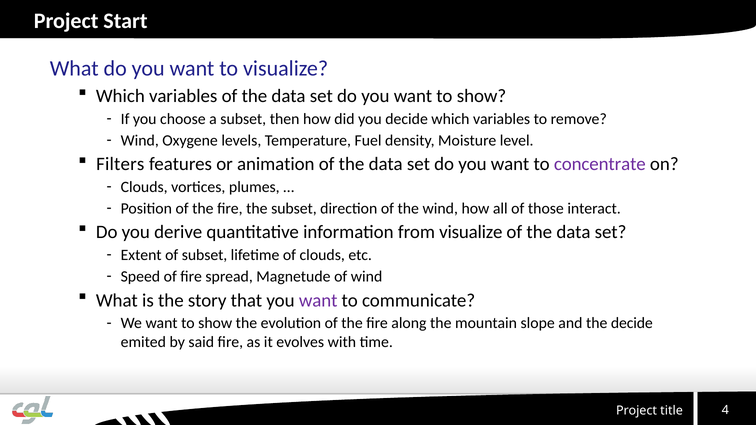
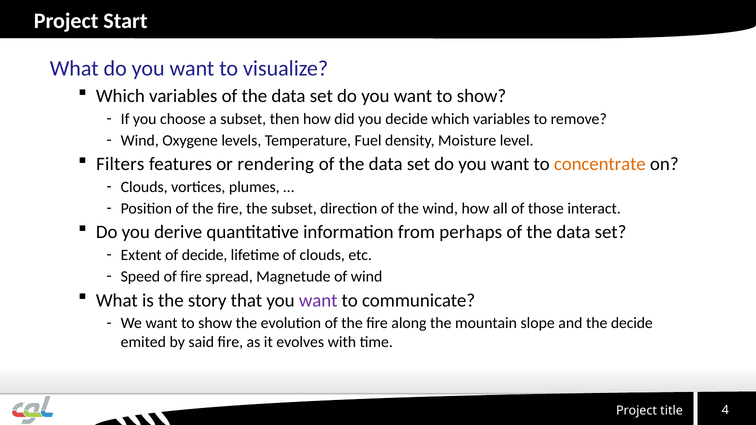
animation: animation -> rendering
concentrate colour: purple -> orange
from visualize: visualize -> perhaps
of subset: subset -> decide
